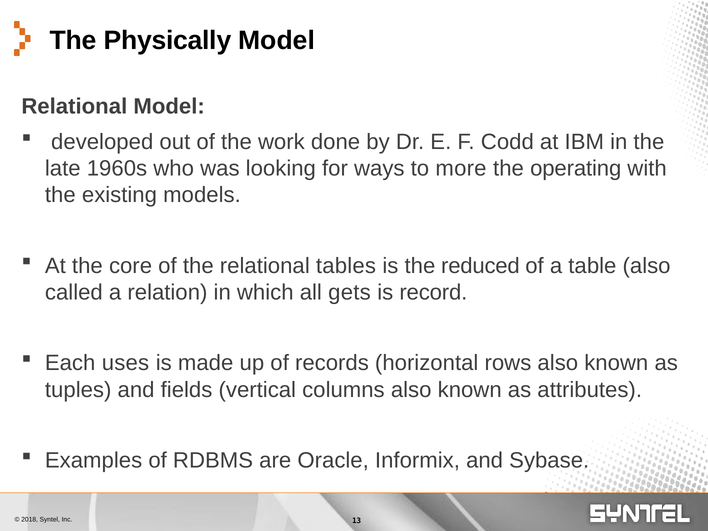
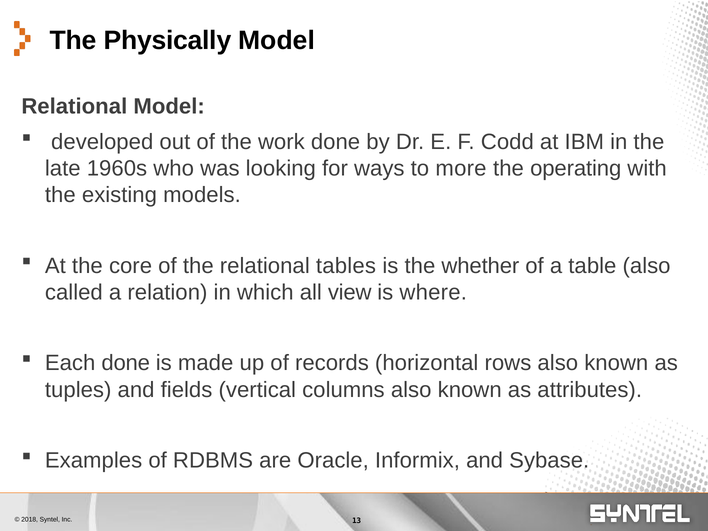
reduced: reduced -> whether
gets: gets -> view
record: record -> where
Each uses: uses -> done
